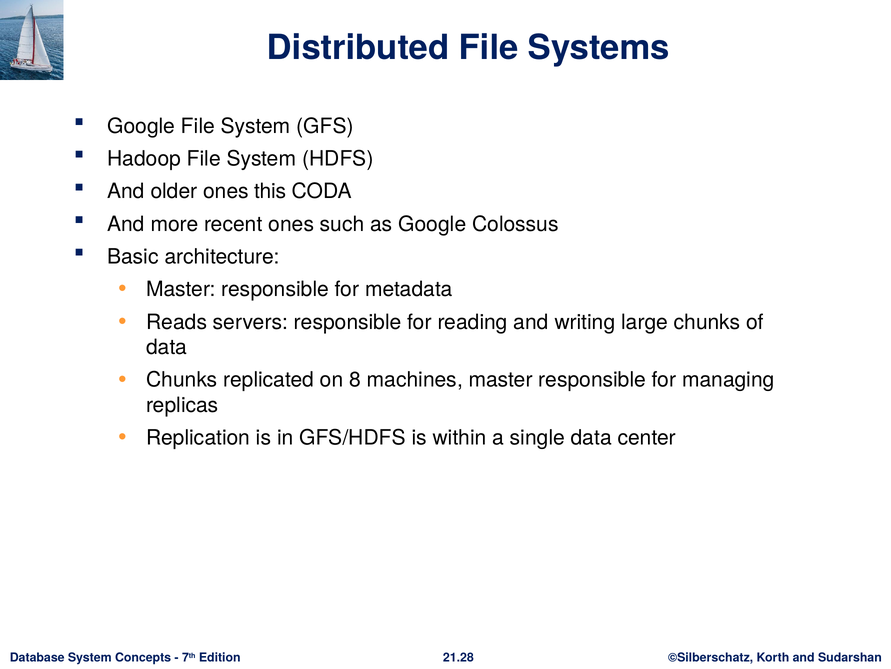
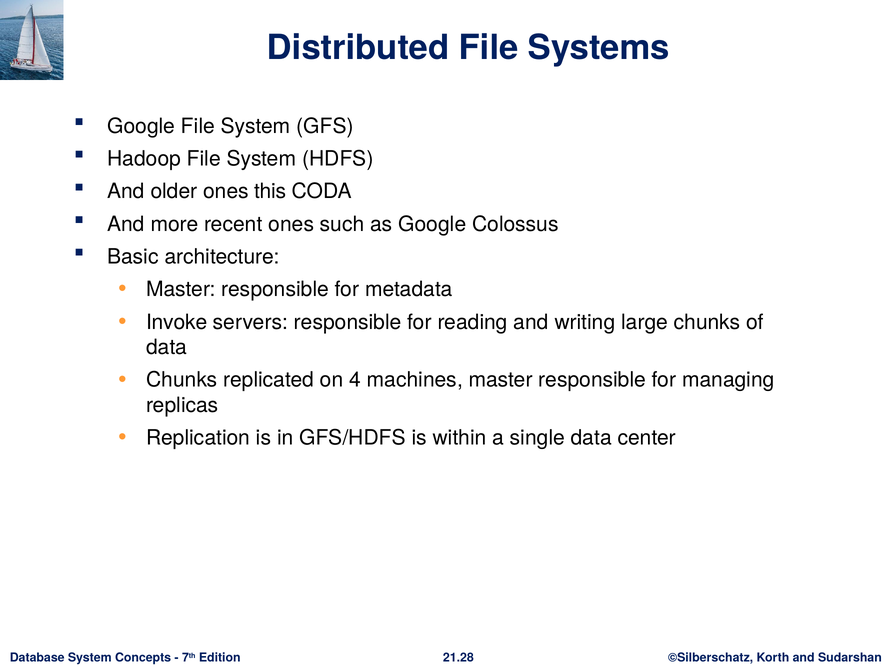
Reads: Reads -> Invoke
8: 8 -> 4
